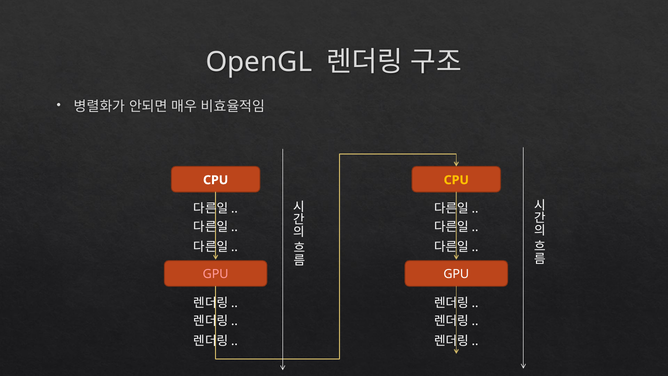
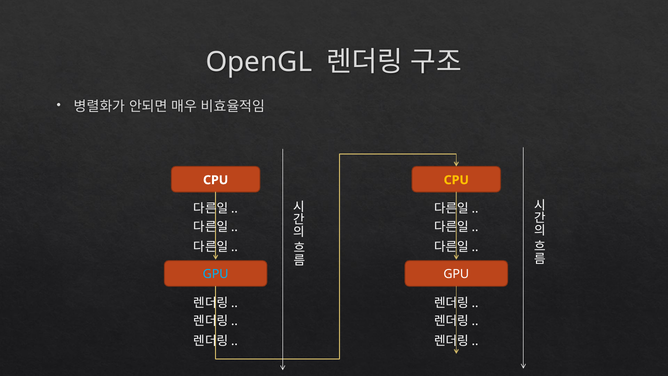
GPU at (216, 274) colour: pink -> light blue
